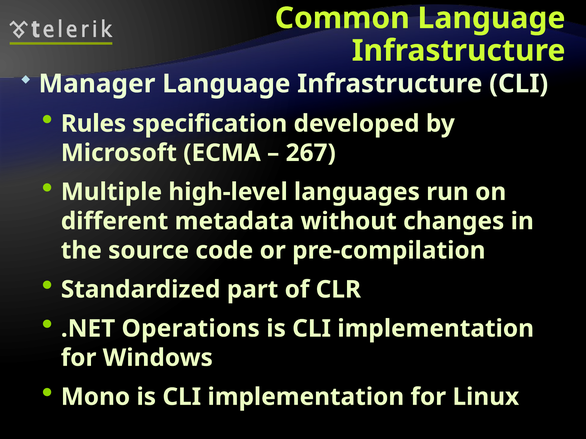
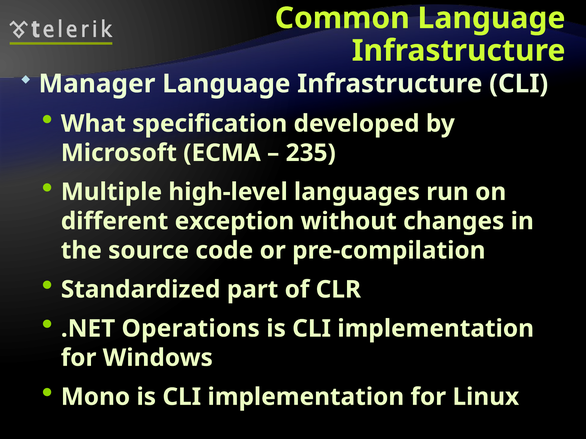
Rules: Rules -> What
267: 267 -> 235
metadata: metadata -> exception
